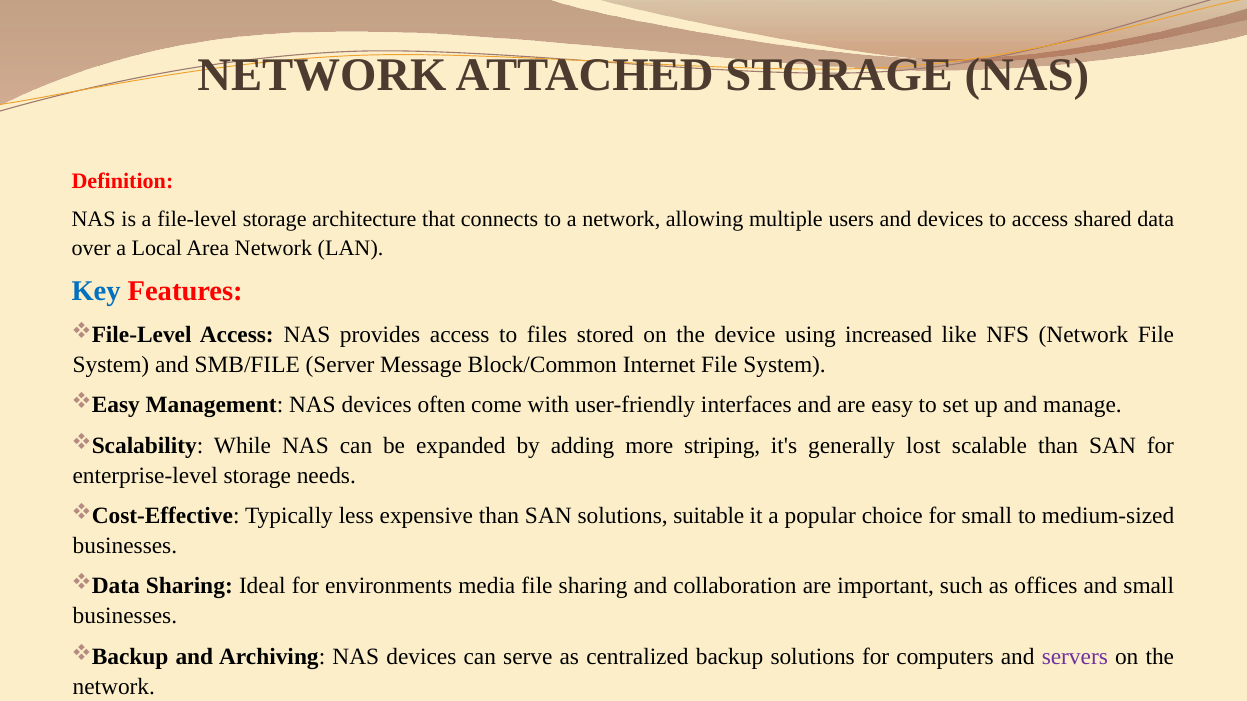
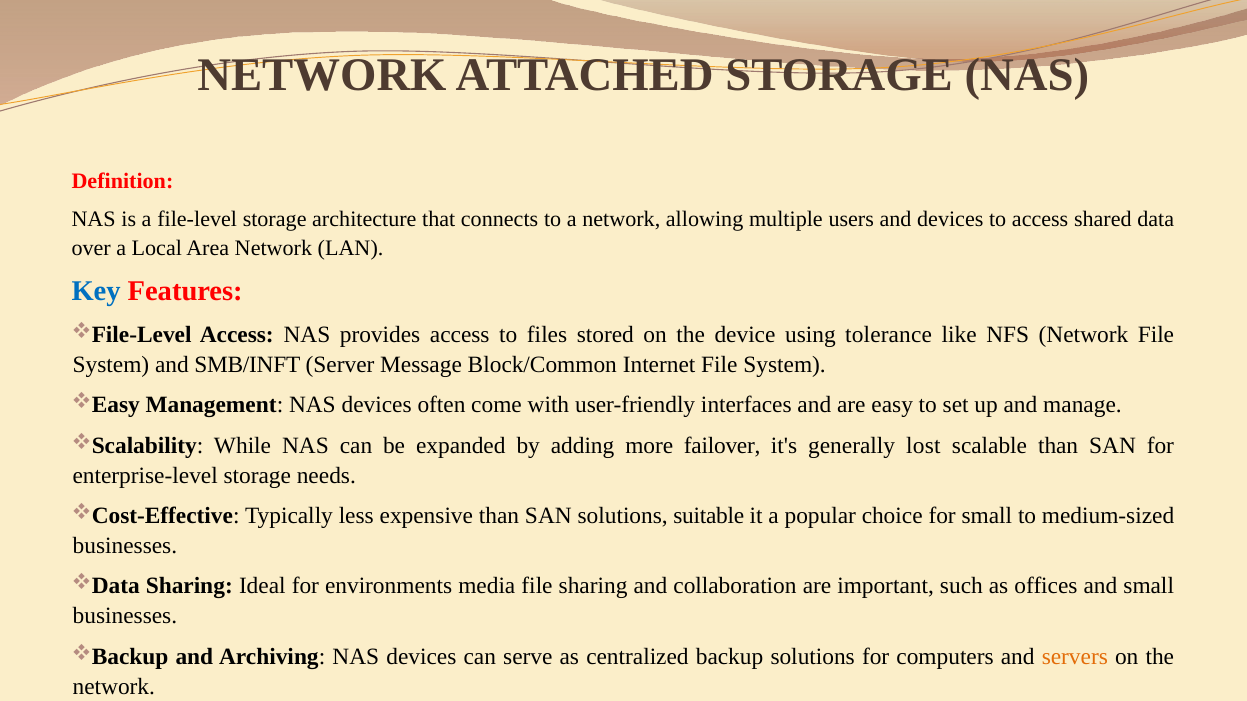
increased: increased -> tolerance
SMB/FILE: SMB/FILE -> SMB/INFT
striping: striping -> failover
servers colour: purple -> orange
